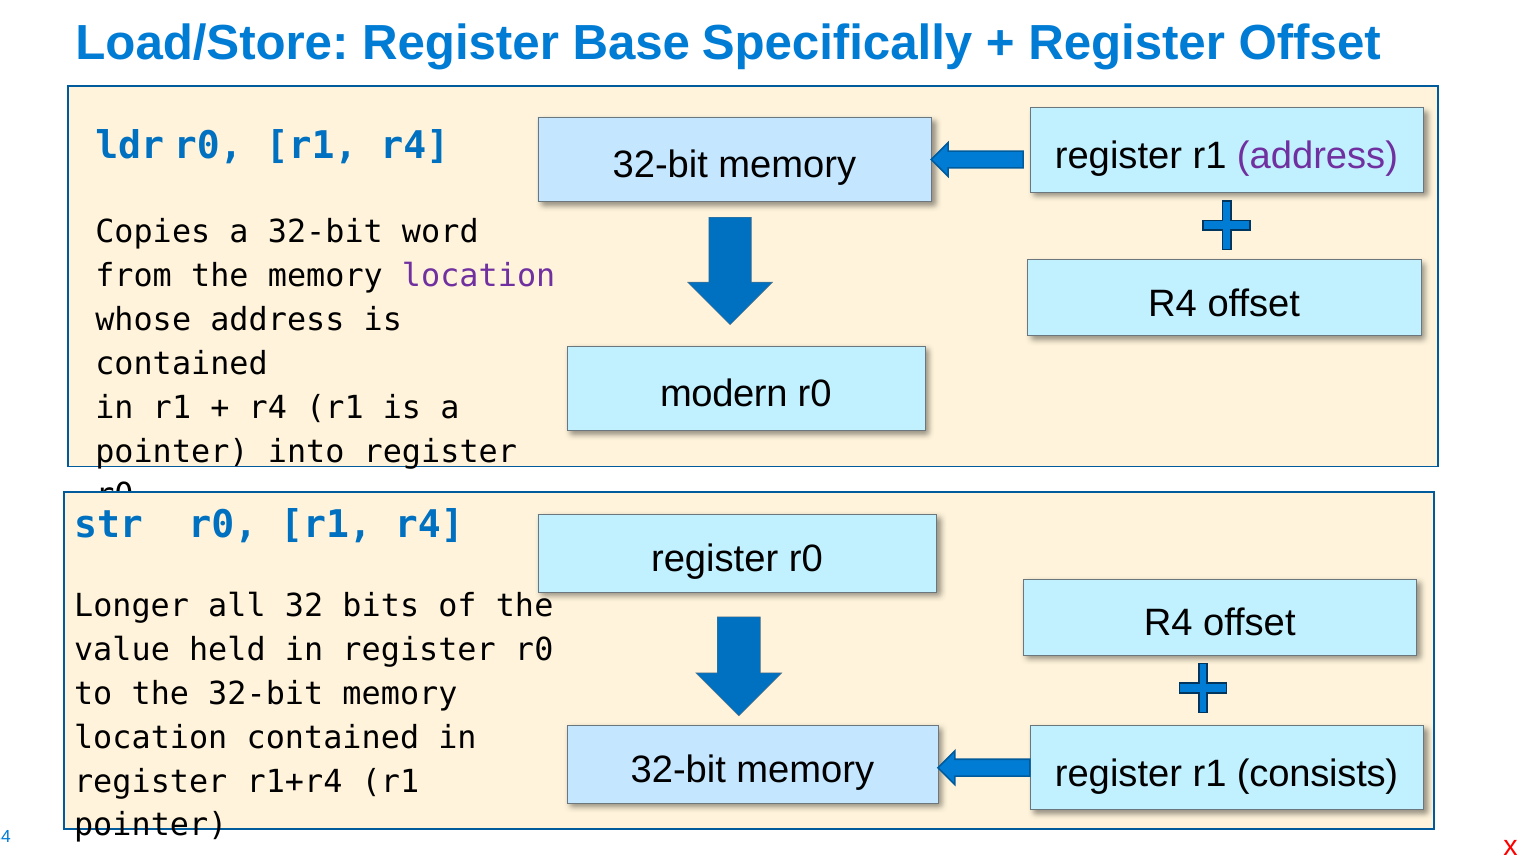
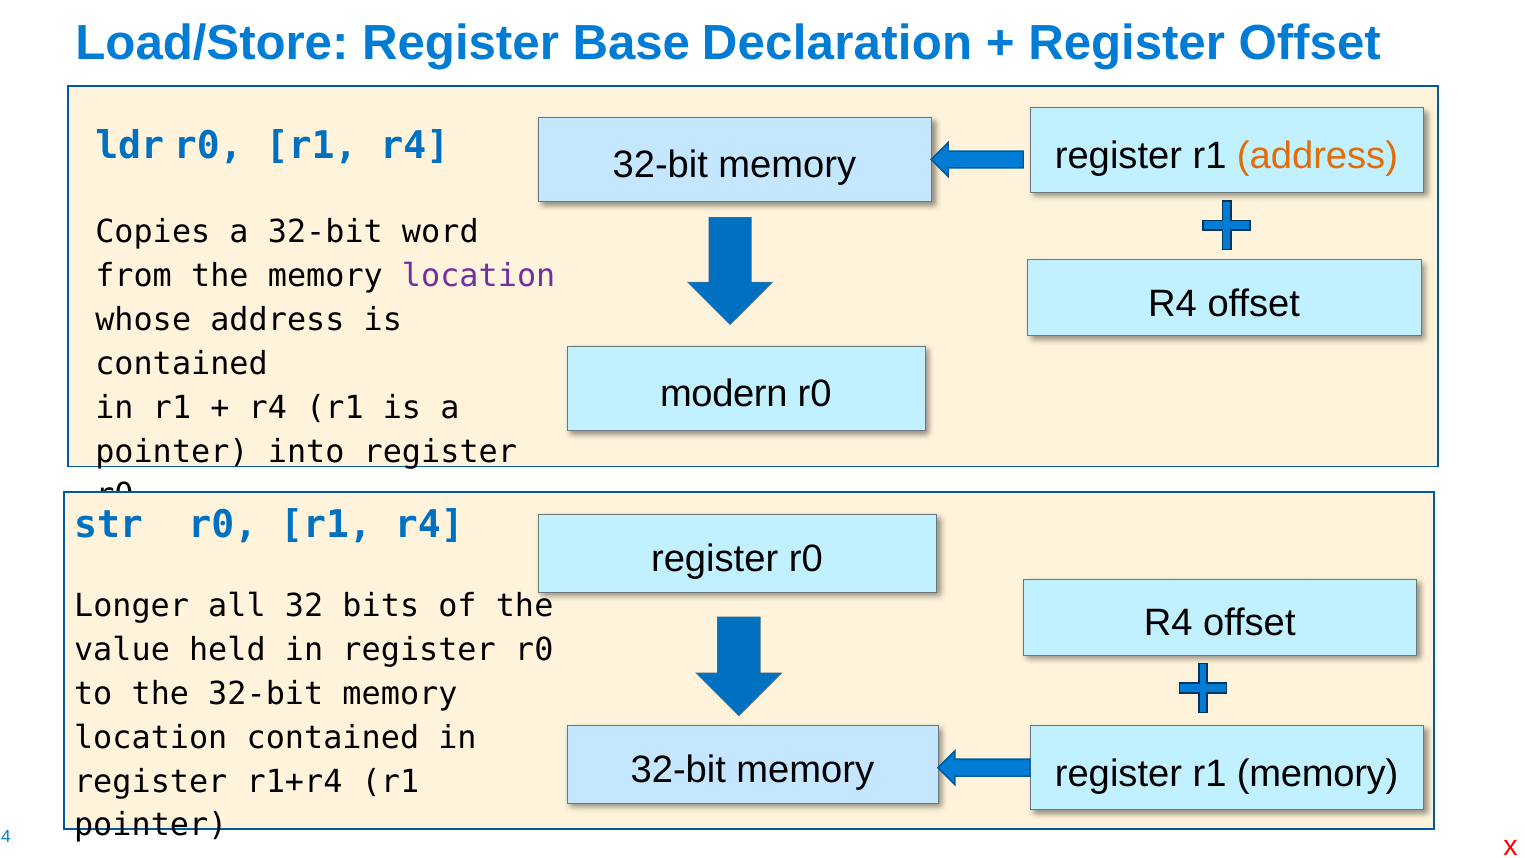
Specifically: Specifically -> Declaration
address at (1317, 156) colour: purple -> orange
r1 consists: consists -> memory
